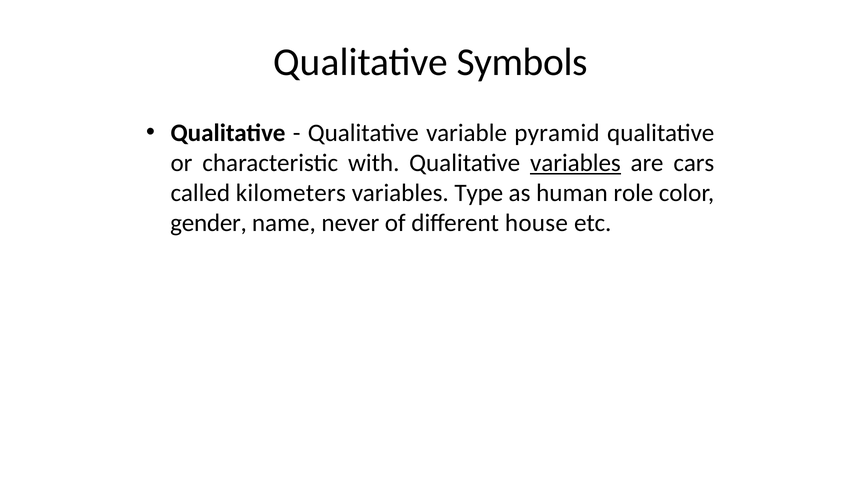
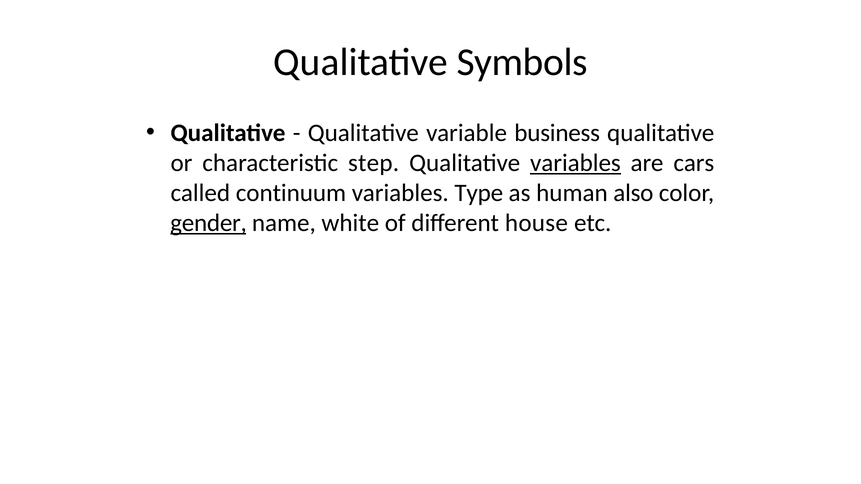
pyramid: pyramid -> business
with: with -> step
kilometers: kilometers -> continuum
role: role -> also
gender underline: none -> present
never: never -> white
